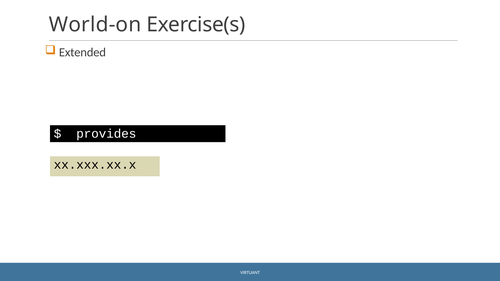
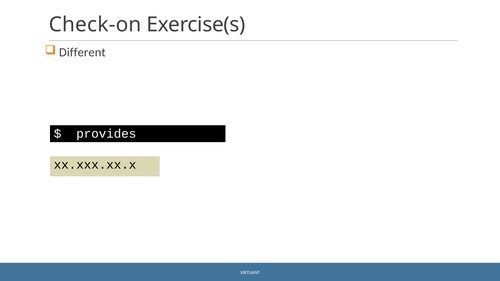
World-on: World-on -> Check-on
Extended: Extended -> Different
